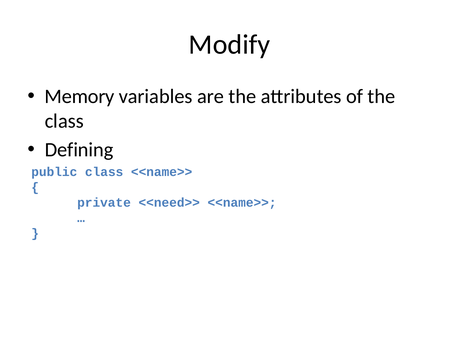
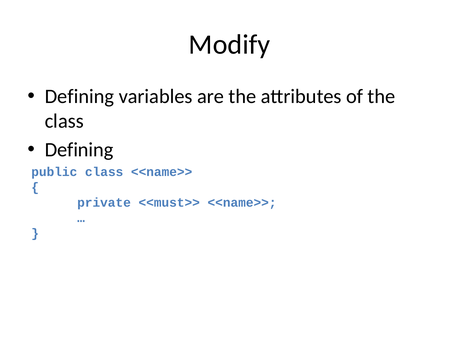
Memory at (80, 96): Memory -> Defining
<<need>>: <<need>> -> <<must>>
